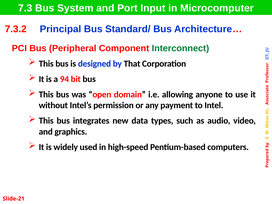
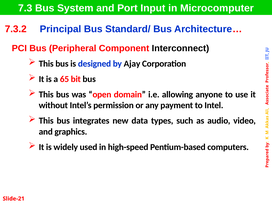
Interconnect colour: green -> black
That: That -> Ajay
94: 94 -> 65
